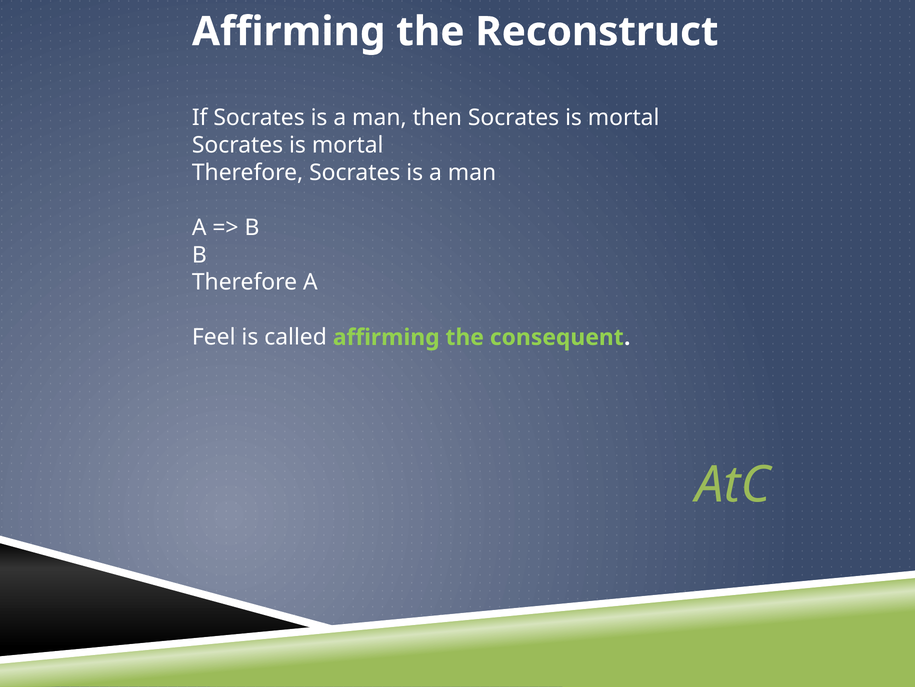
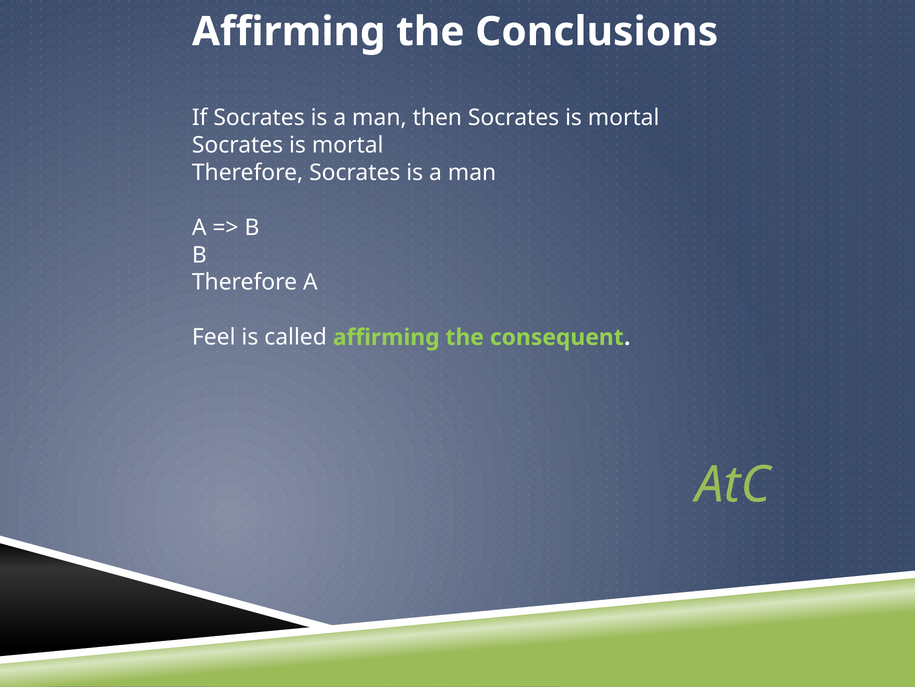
Reconstruct: Reconstruct -> Conclusions
